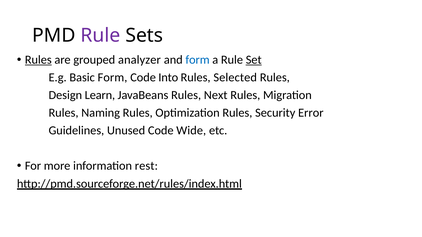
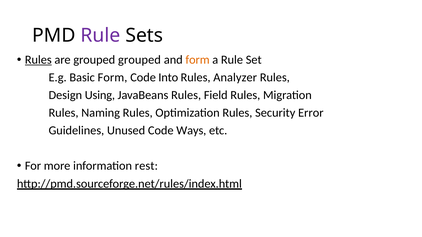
grouped analyzer: analyzer -> grouped
form at (197, 60) colour: blue -> orange
Set underline: present -> none
Selected: Selected -> Analyzer
Learn: Learn -> Using
Next: Next -> Field
Wide: Wide -> Ways
